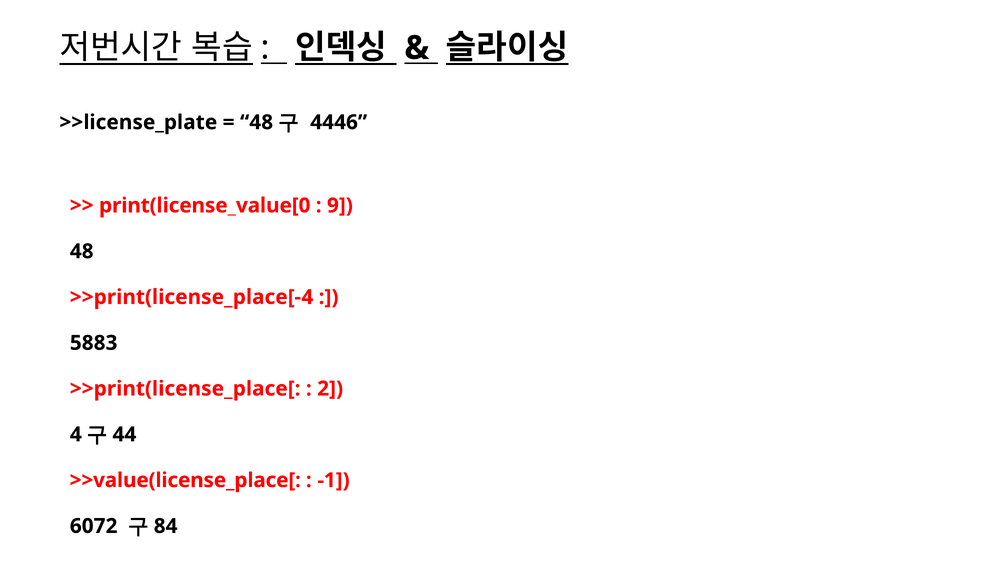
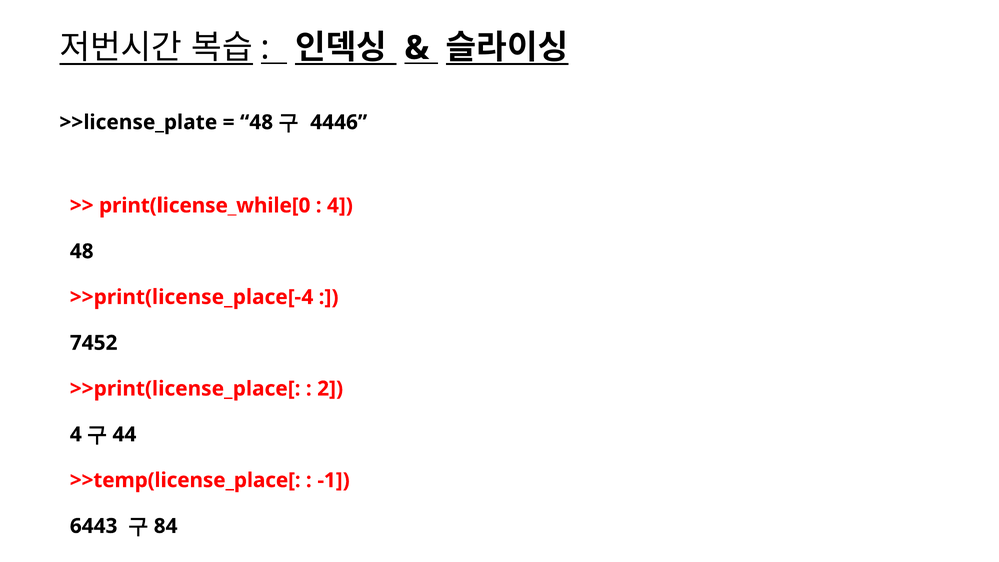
print(license_value[0: print(license_value[0 -> print(license_while[0
9 at (340, 206): 9 -> 4
5883: 5883 -> 7452
>>value(license_place[: >>value(license_place[ -> >>temp(license_place[
6072: 6072 -> 6443
